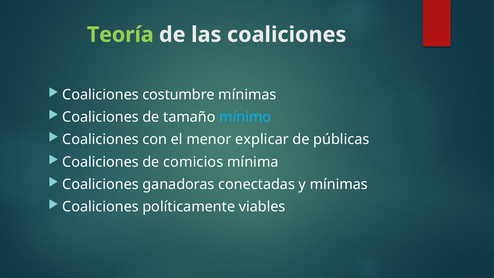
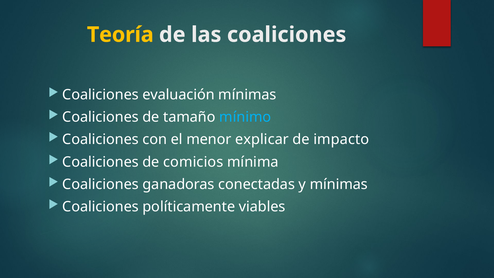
Teoría colour: light green -> yellow
costumbre: costumbre -> evaluación
públicas: públicas -> impacto
